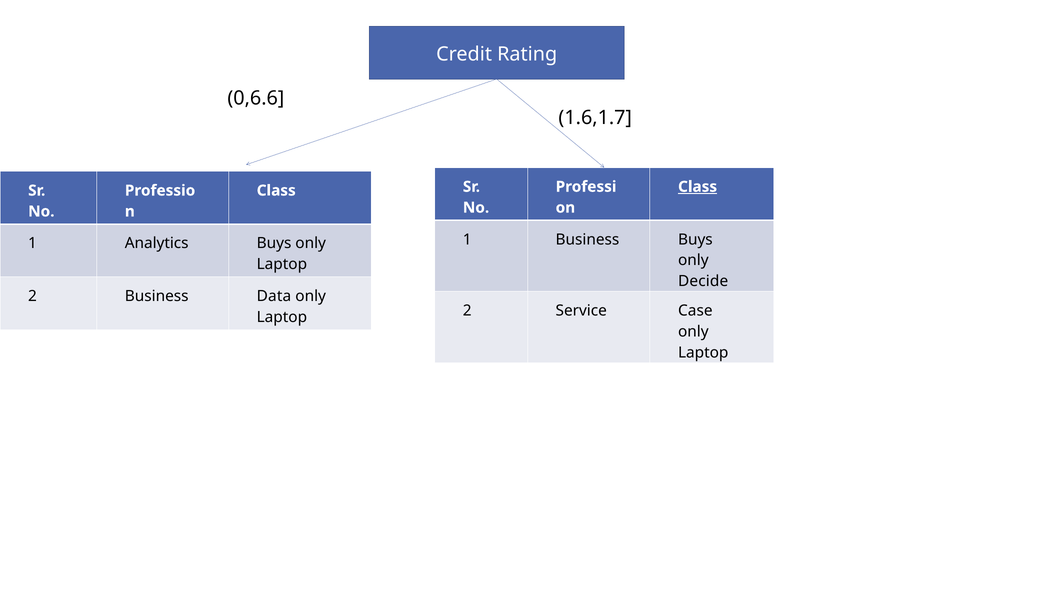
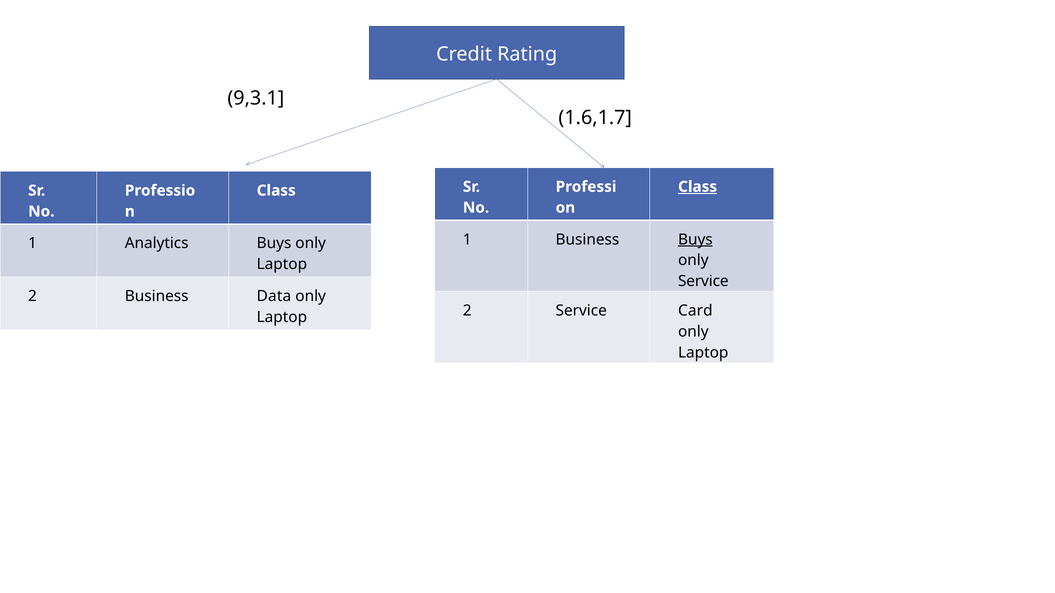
0,6.6: 0,6.6 -> 9,3.1
Buys at (695, 240) underline: none -> present
Decide at (703, 282): Decide -> Service
Case: Case -> Card
